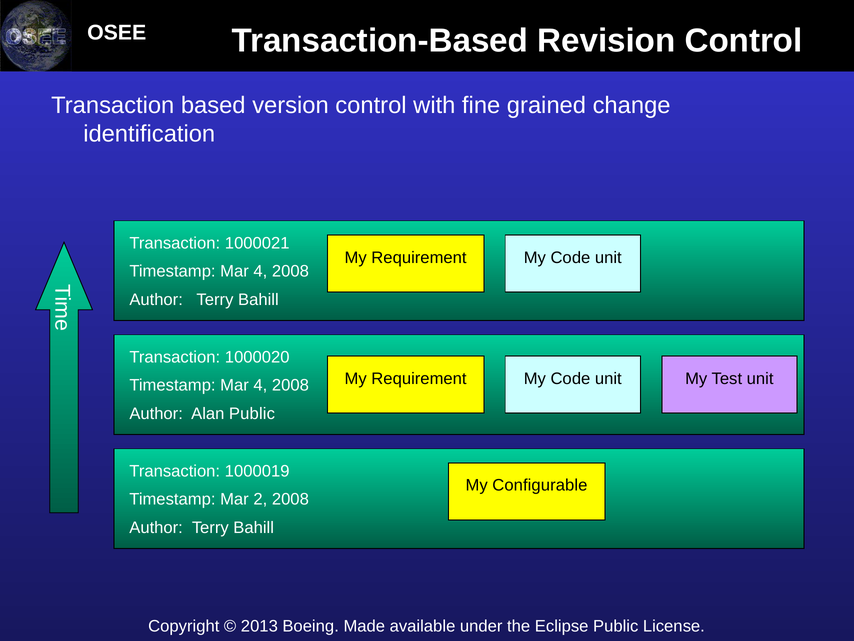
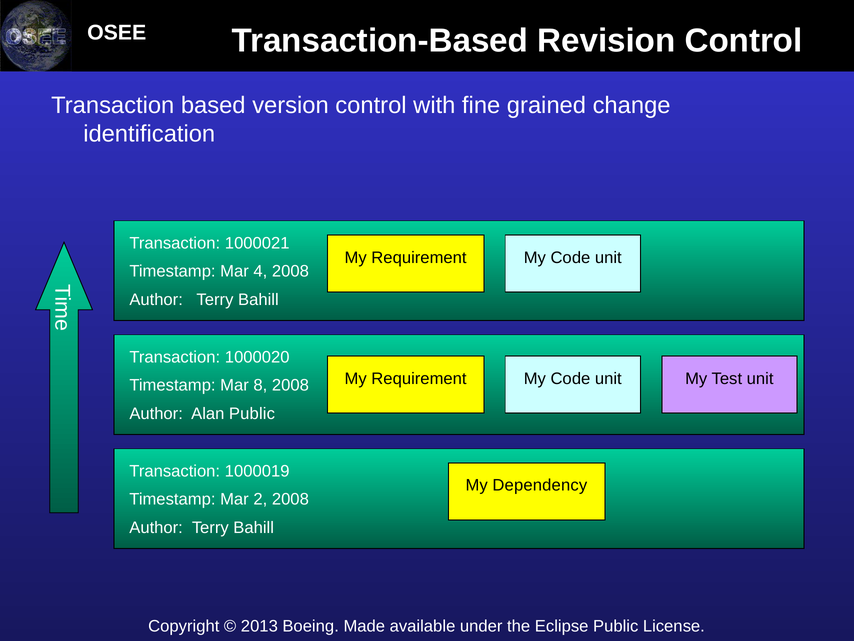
4 at (260, 385): 4 -> 8
Configurable: Configurable -> Dependency
